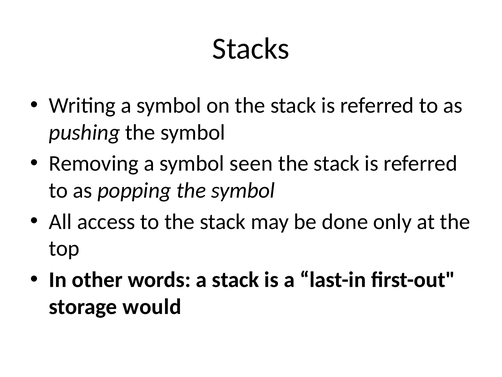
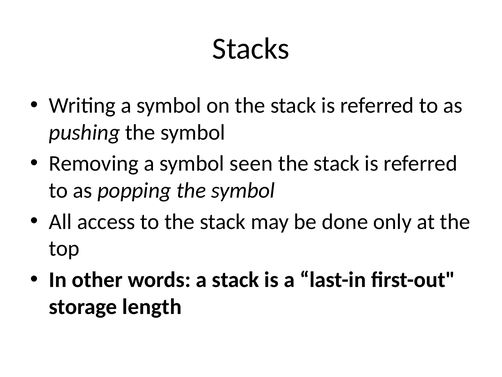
would: would -> length
